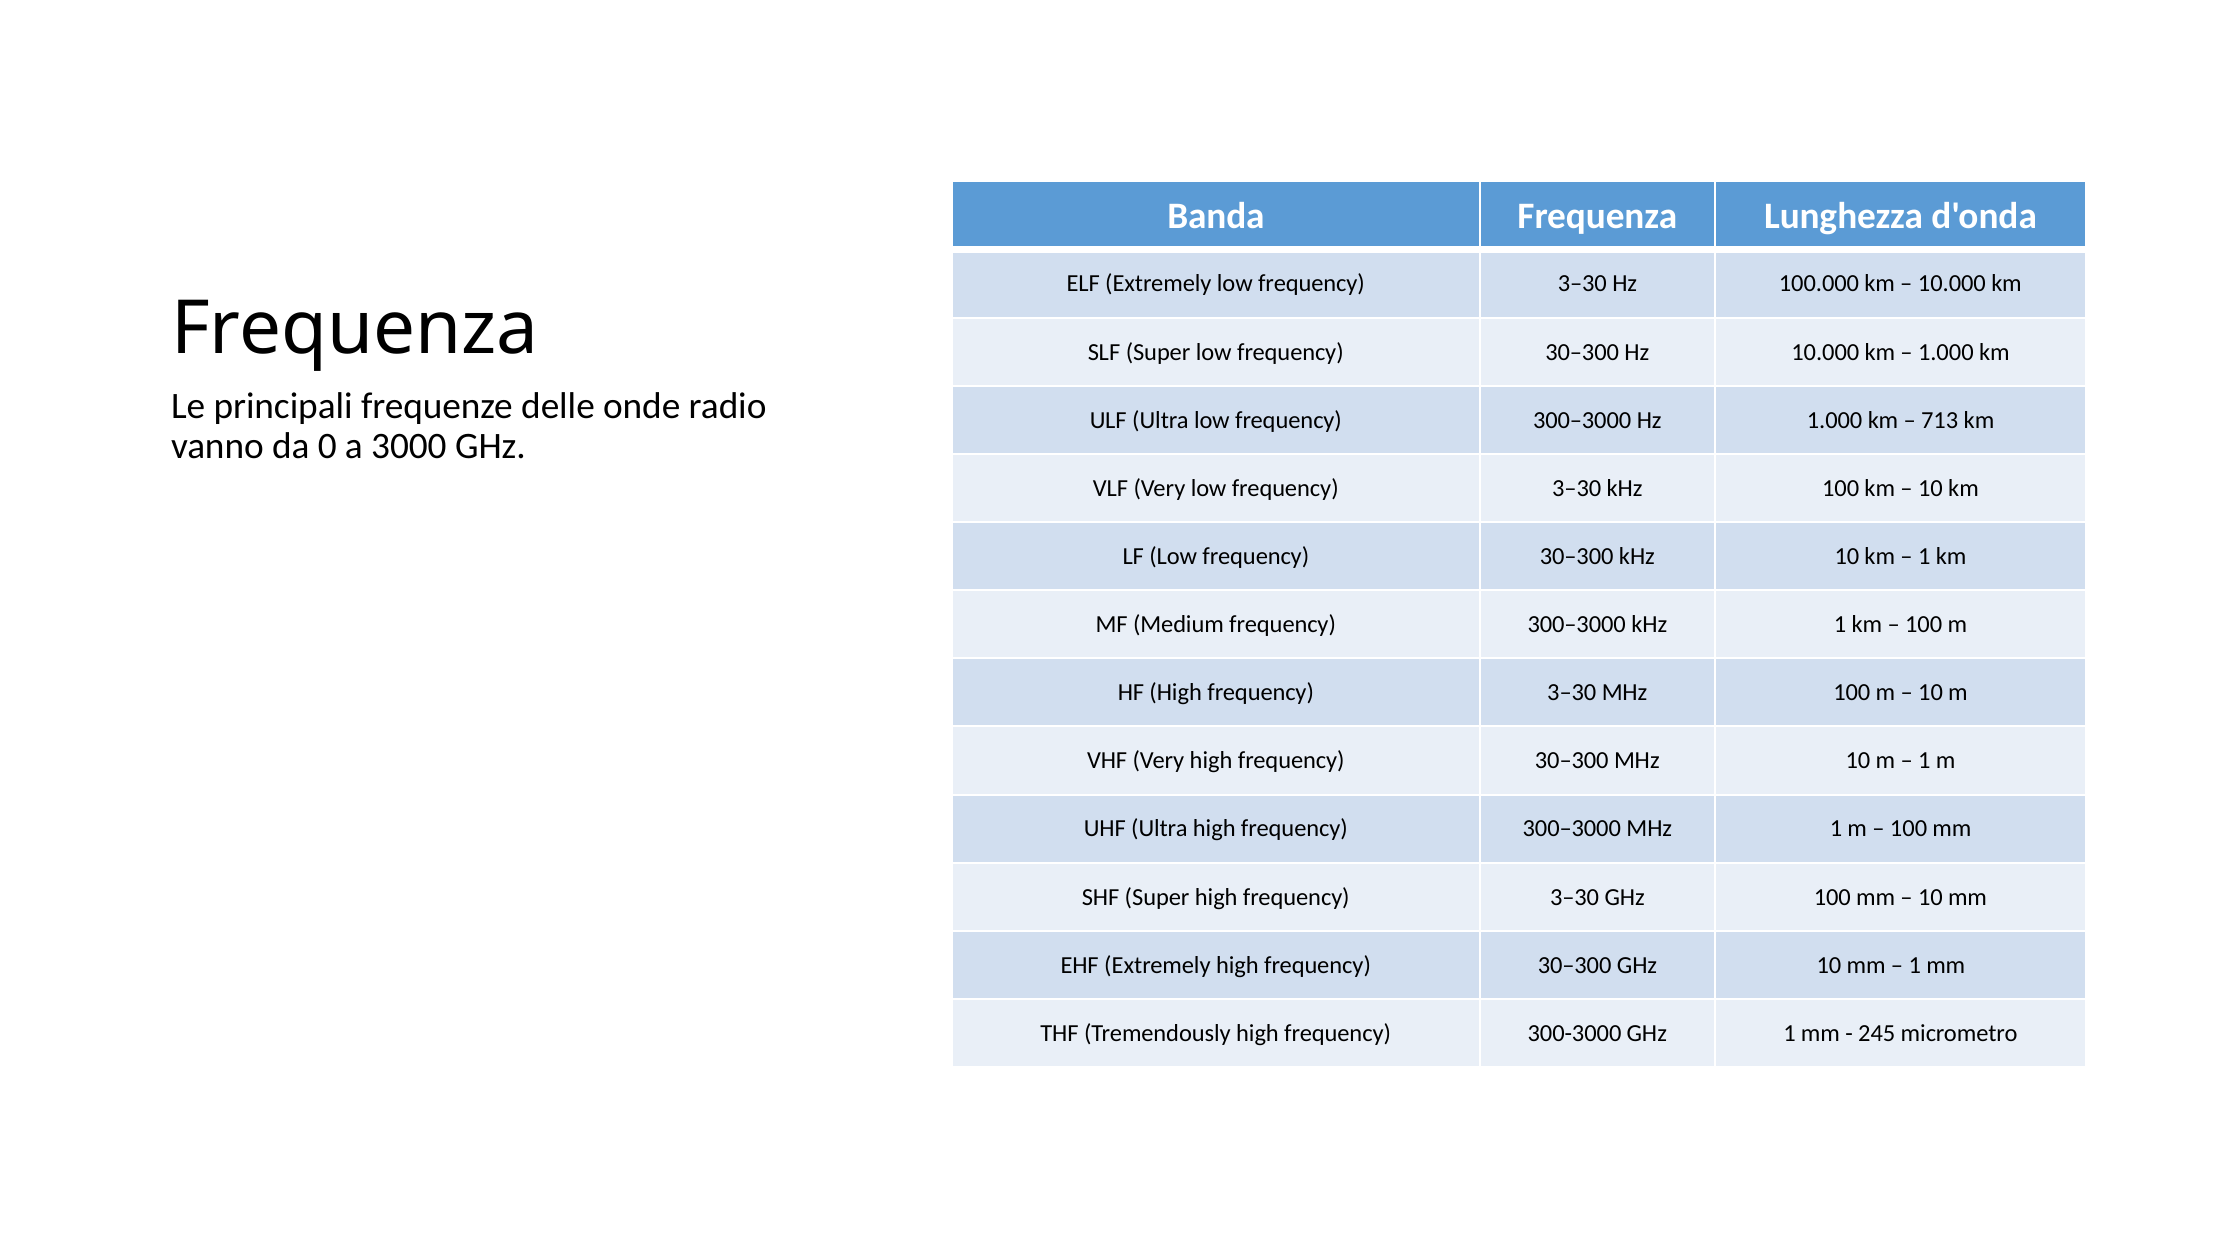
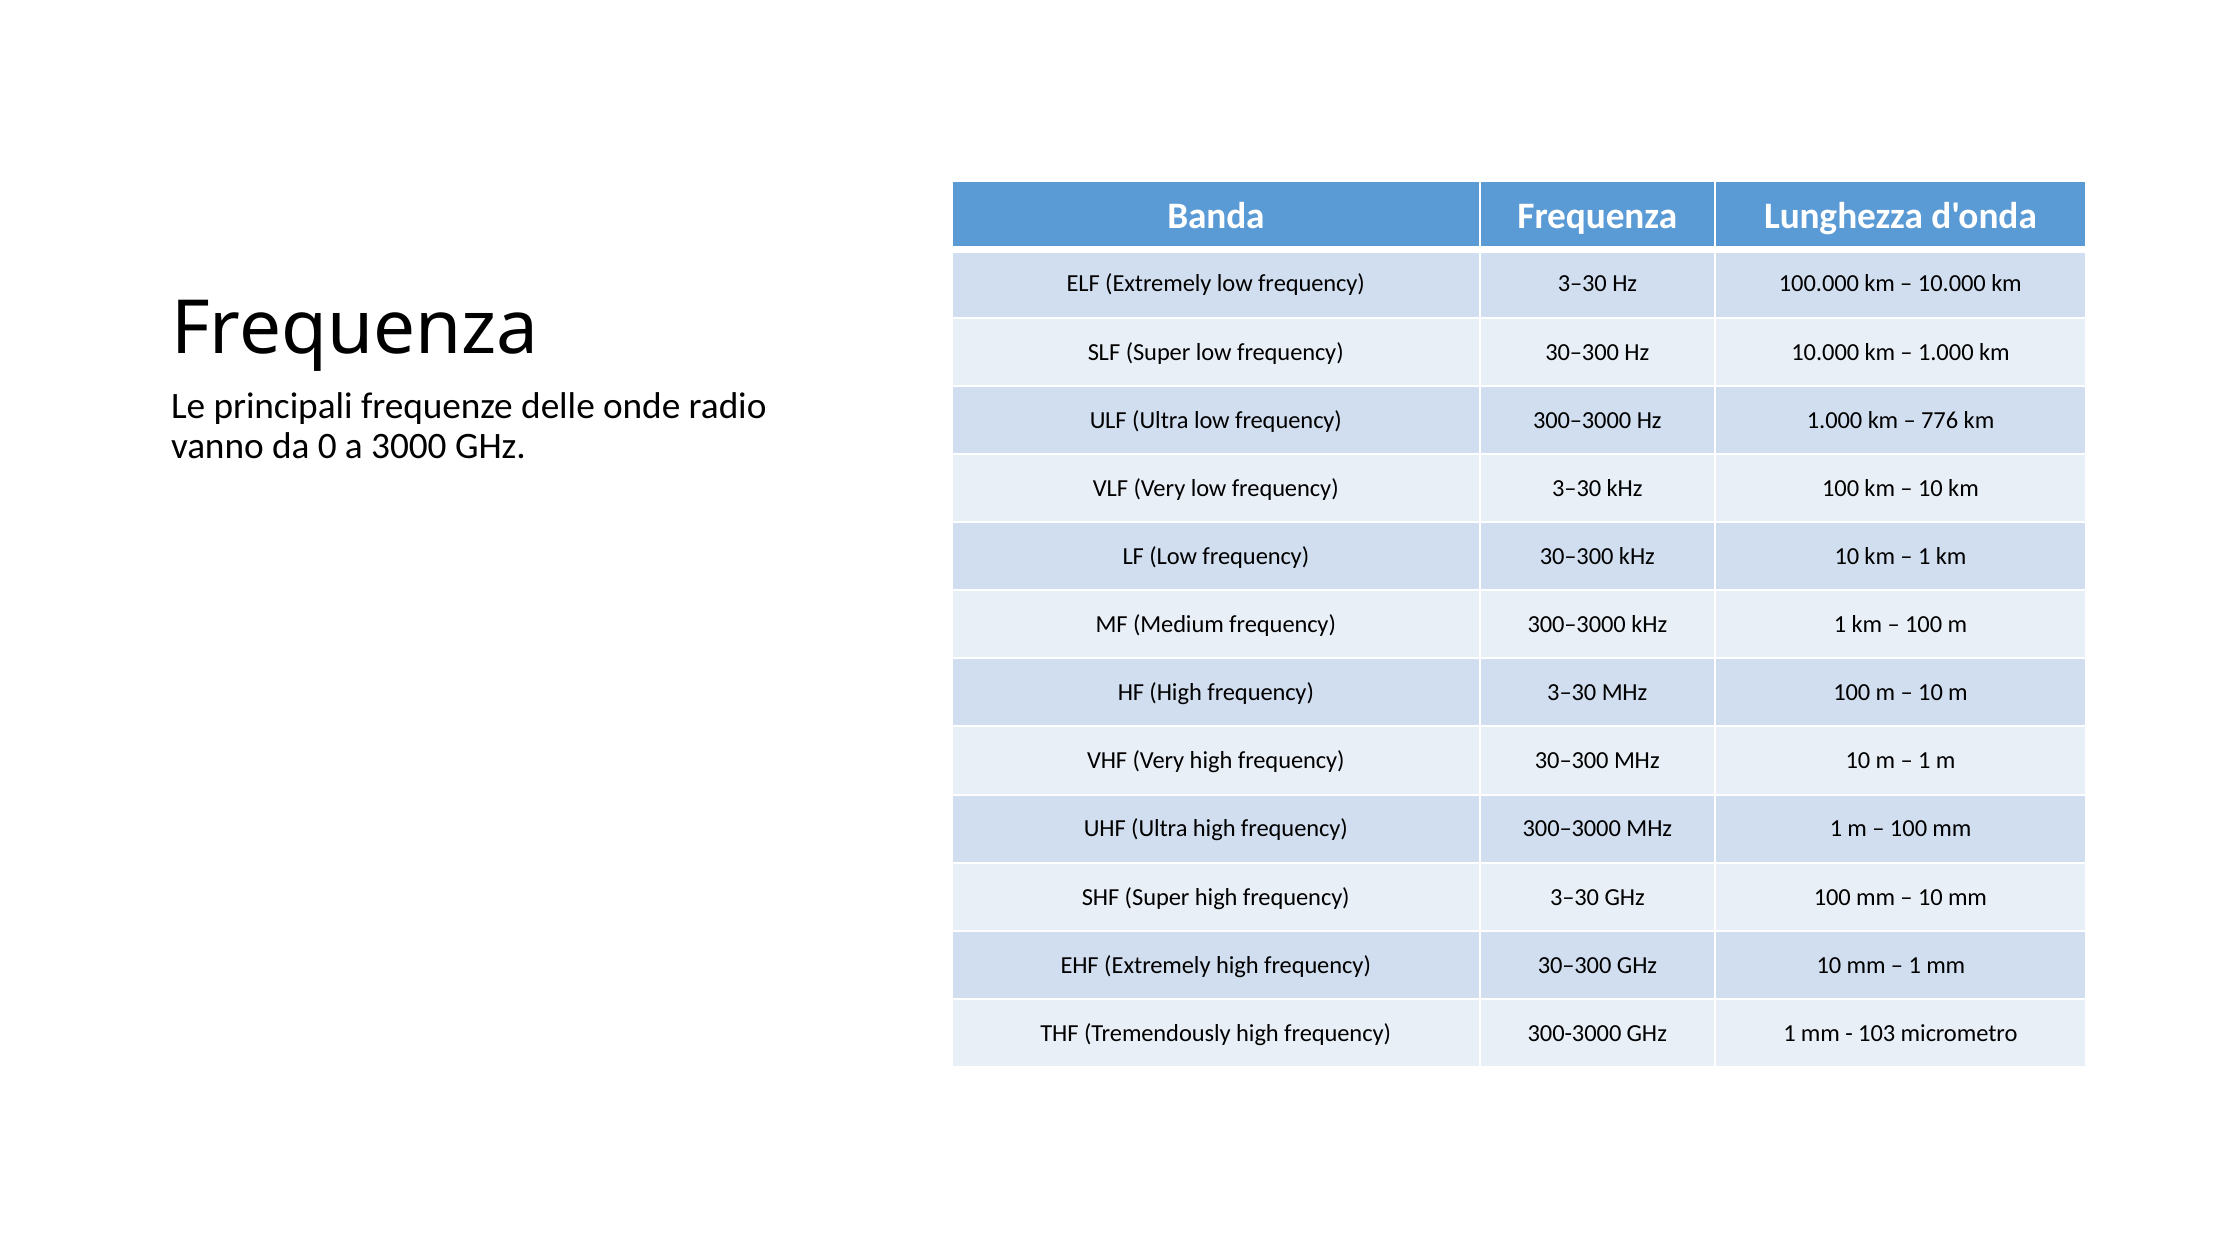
713: 713 -> 776
245: 245 -> 103
